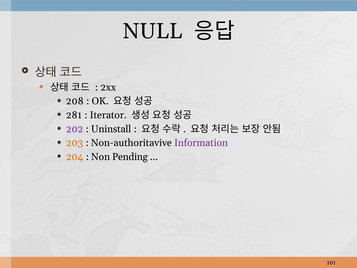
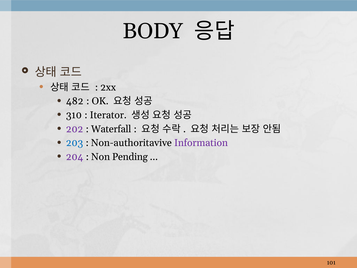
NULL: NULL -> BODY
208: 208 -> 482
281: 281 -> 310
Uninstall: Uninstall -> Waterfall
203 colour: orange -> blue
204 colour: orange -> purple
